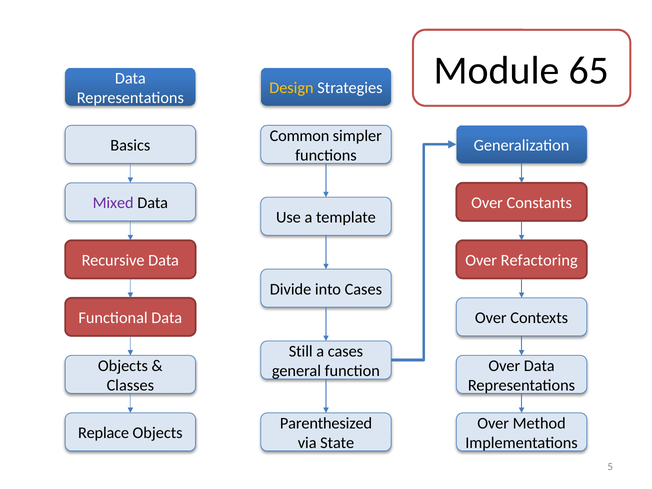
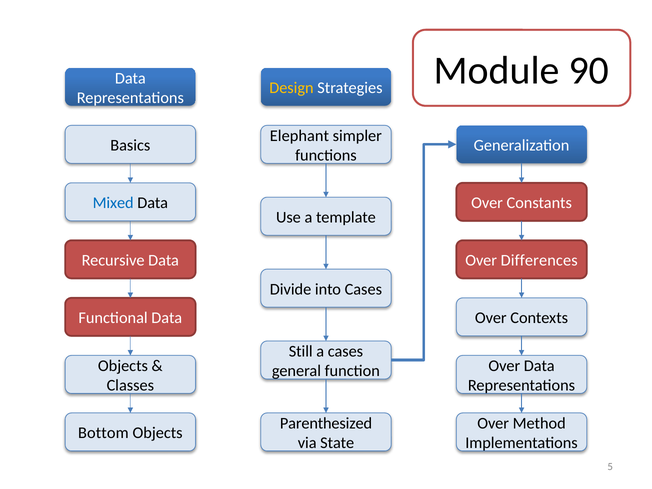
65: 65 -> 90
Common: Common -> Elephant
Mixed colour: purple -> blue
Refactoring: Refactoring -> Differences
Replace: Replace -> Bottom
